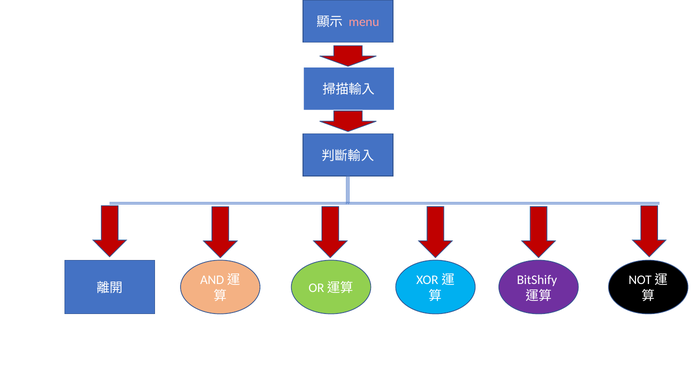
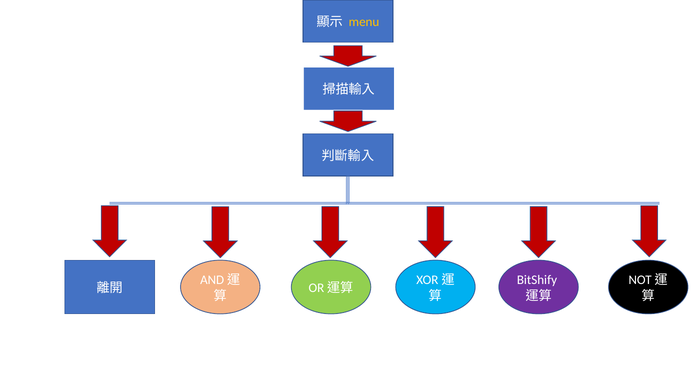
menu colour: pink -> yellow
